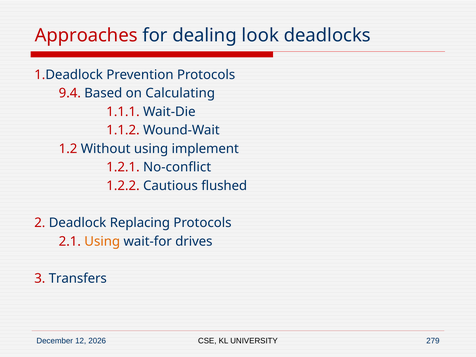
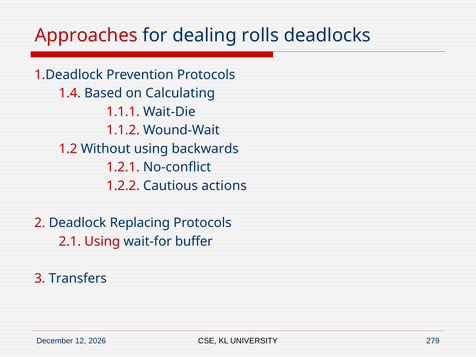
look: look -> rolls
9.4: 9.4 -> 1.4
implement: implement -> backwards
flushed: flushed -> actions
Using at (102, 241) colour: orange -> red
drives: drives -> buffer
